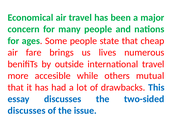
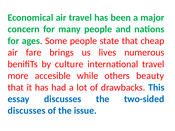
outside: outside -> culture
mutual: mutual -> beauty
